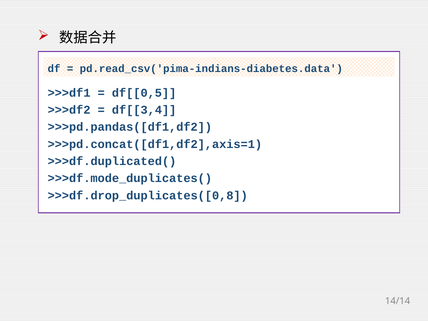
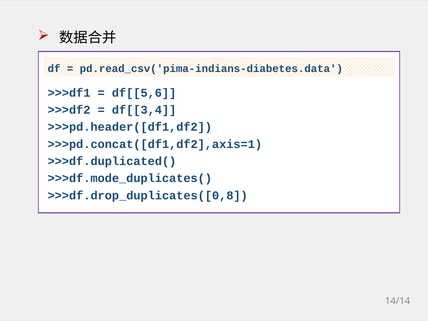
df[[0,5: df[[0,5 -> df[[5,6
>>>pd.pandas([df1,df2: >>>pd.pandas([df1,df2 -> >>>pd.header([df1,df2
